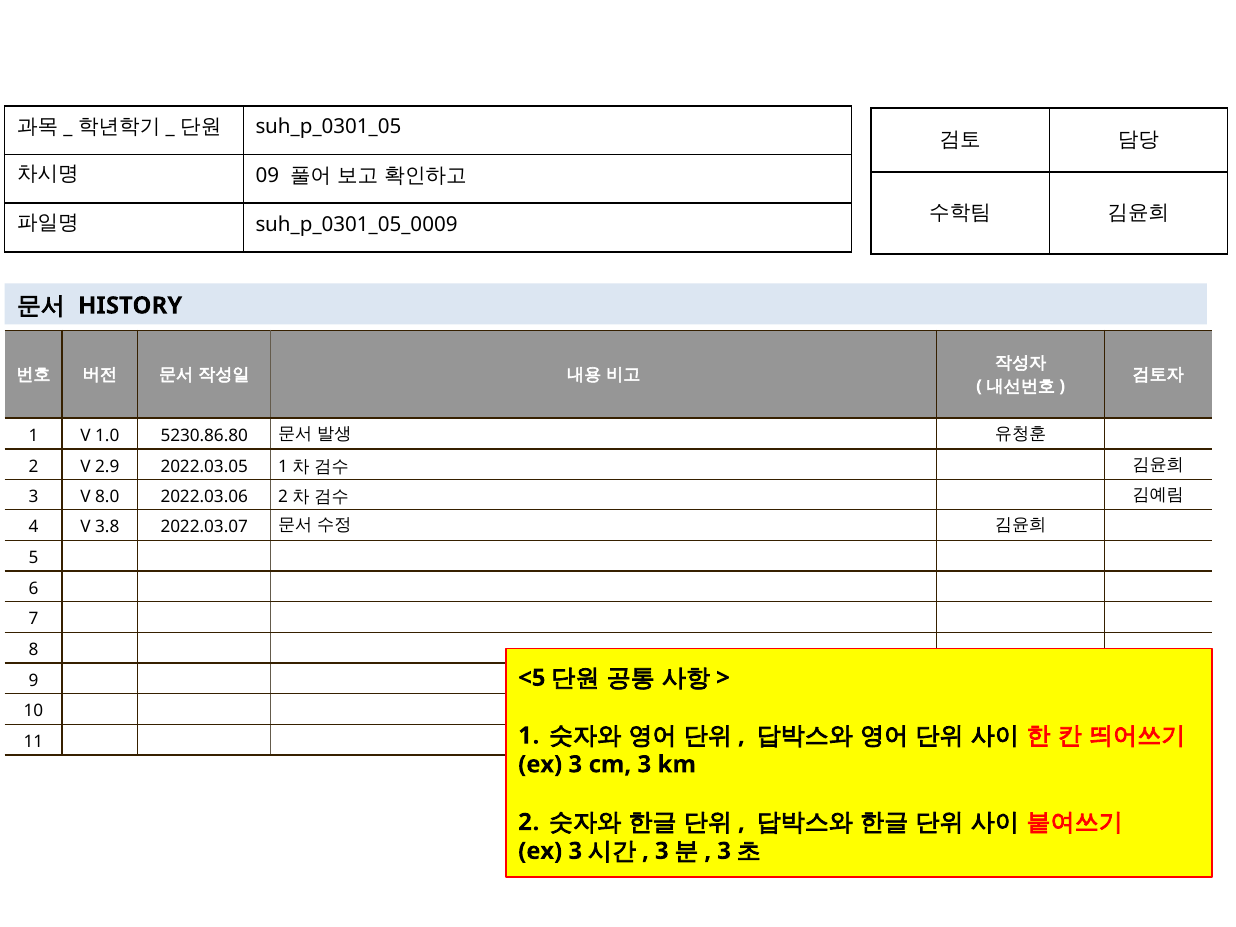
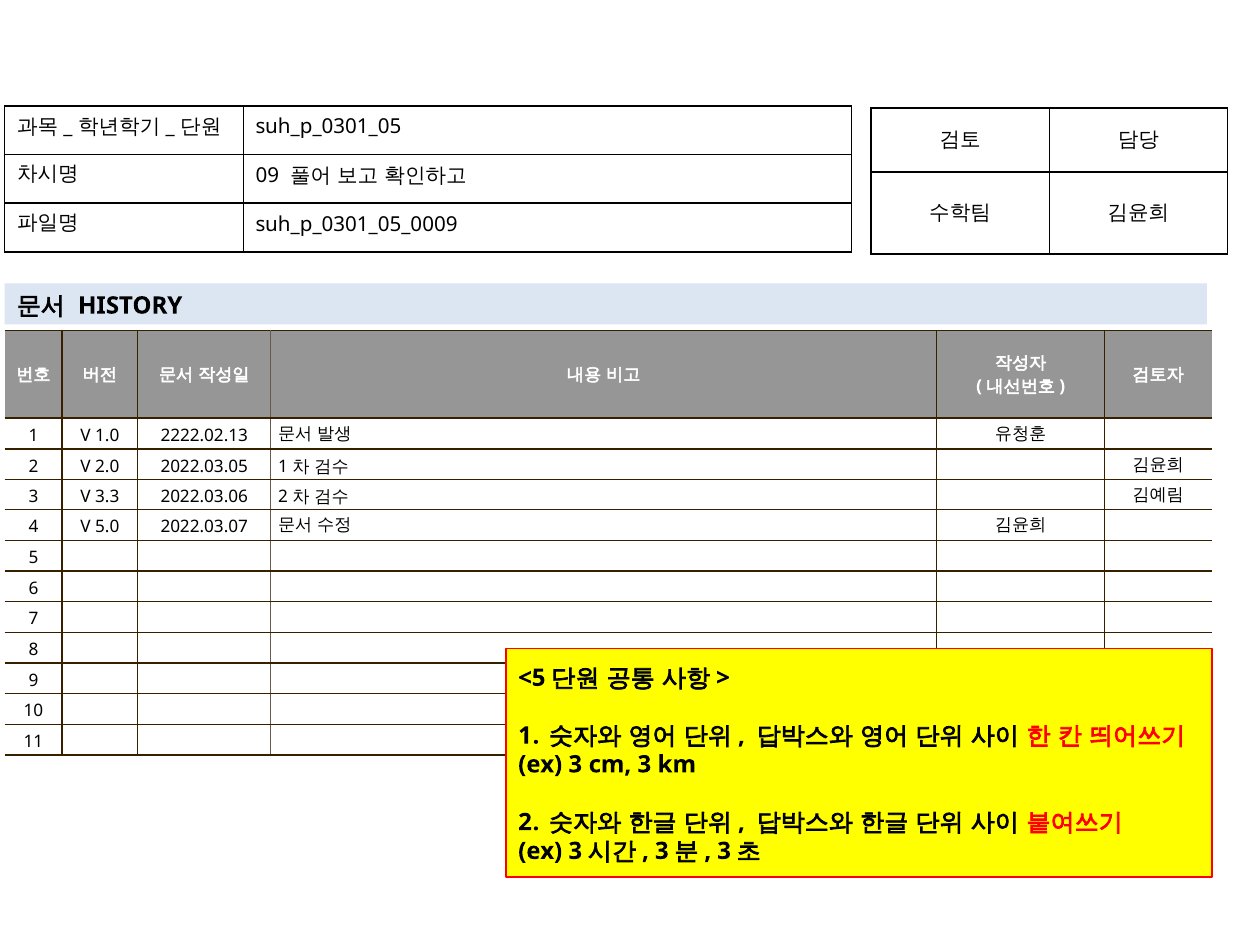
5230.86.80: 5230.86.80 -> 2222.02.13
2.9: 2.9 -> 2.0
8.0: 8.0 -> 3.3
3.8: 3.8 -> 5.0
